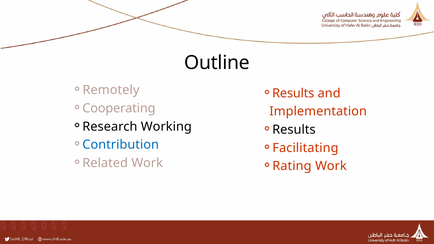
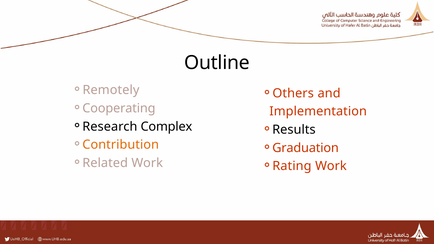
Results at (293, 93): Results -> Others
Working: Working -> Complex
Contribution colour: blue -> orange
Facilitating: Facilitating -> Graduation
